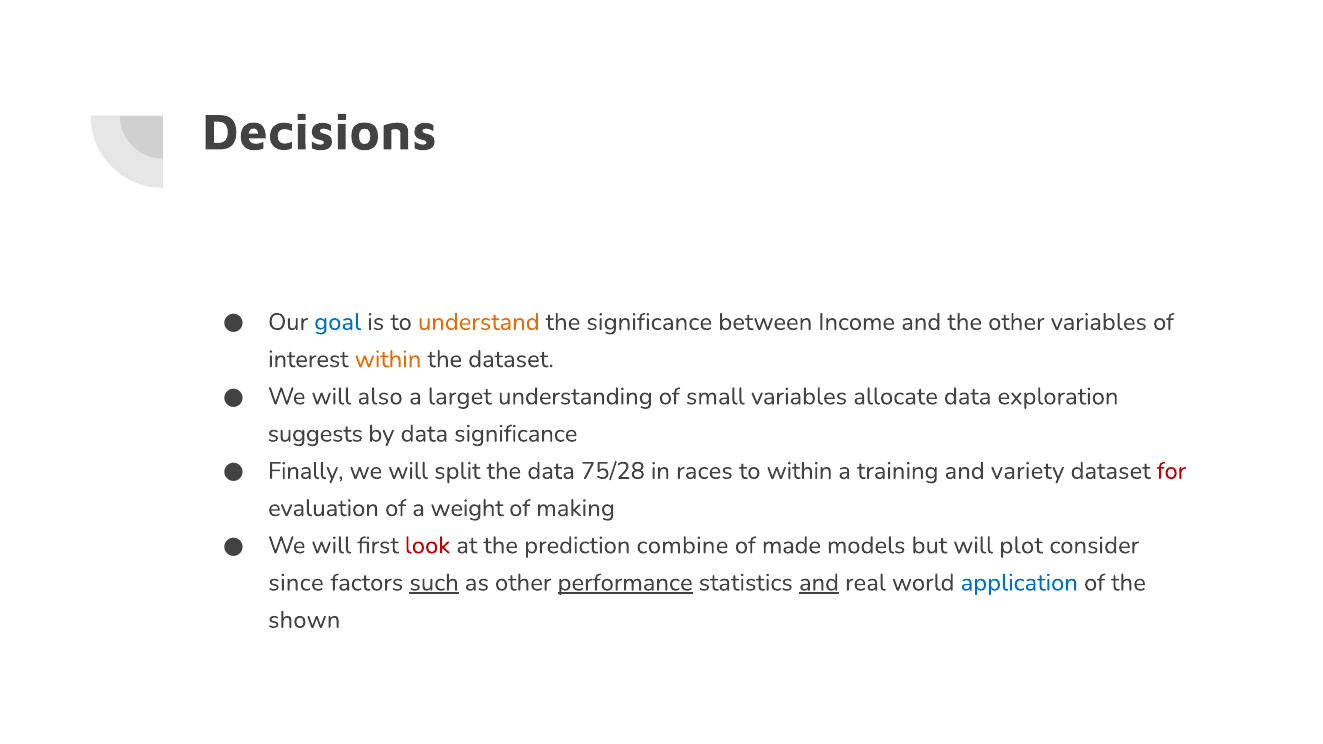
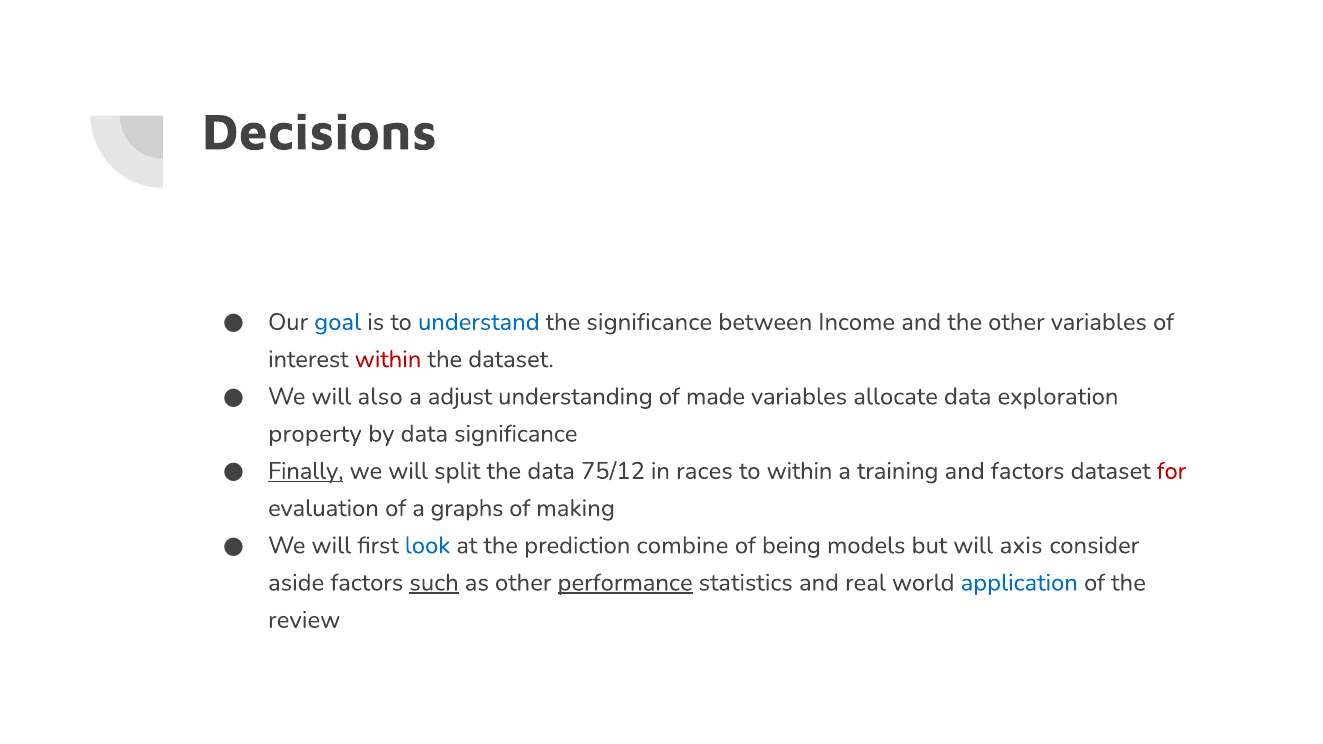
understand colour: orange -> blue
within at (388, 359) colour: orange -> red
larget: larget -> adjust
small: small -> made
suggests: suggests -> property
Finally underline: none -> present
75/28: 75/28 -> 75/12
and variety: variety -> factors
weight: weight -> graphs
look colour: red -> blue
made: made -> being
plot: plot -> axis
since: since -> aside
and at (819, 583) underline: present -> none
shown: shown -> review
